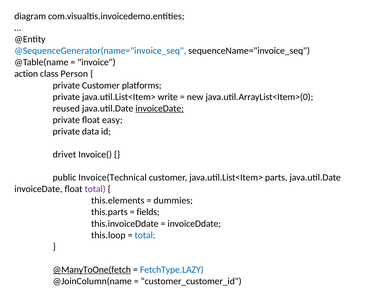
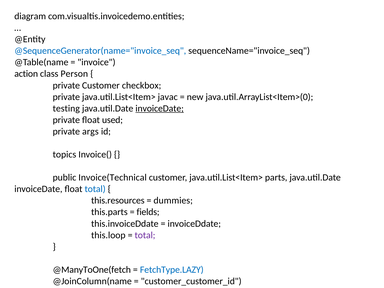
platforms: platforms -> checkbox
write: write -> javac
reused: reused -> testing
easy: easy -> used
data: data -> args
drivet: drivet -> topics
total at (95, 189) colour: purple -> blue
this.elements: this.elements -> this.resources
total at (145, 235) colour: blue -> purple
@ManyToOne(fetch underline: present -> none
